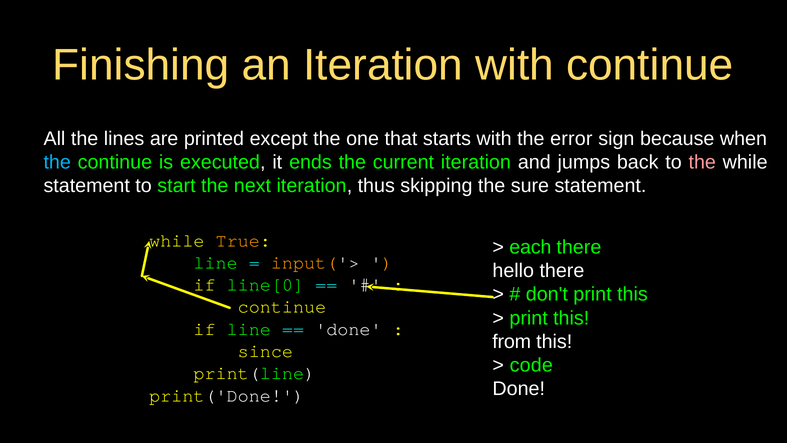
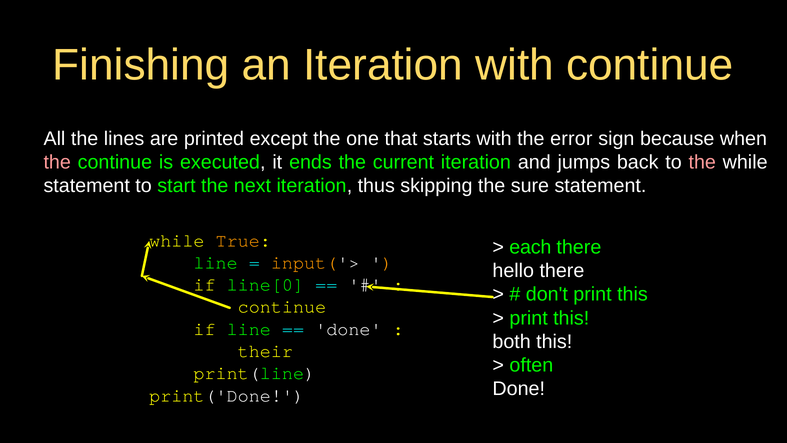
the at (57, 162) colour: light blue -> pink
from: from -> both
since: since -> their
code: code -> often
